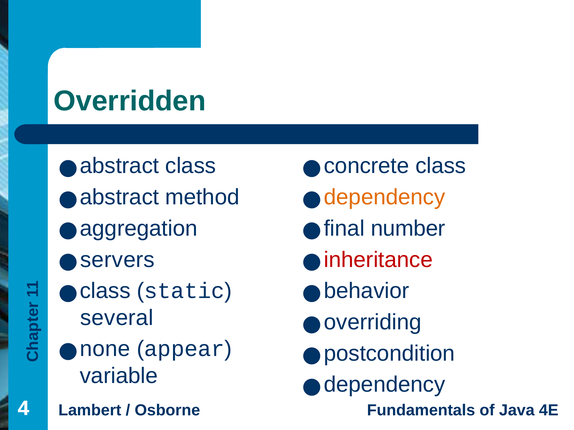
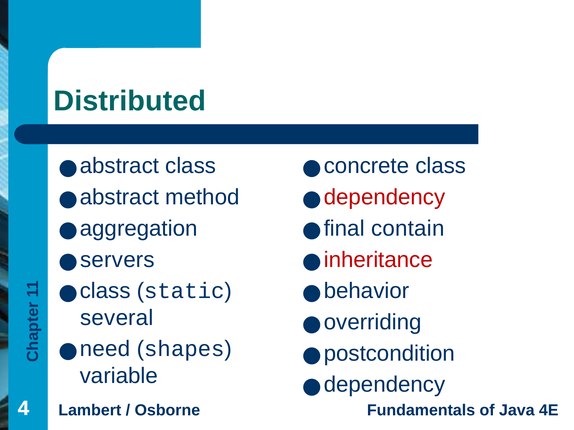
Overridden: Overridden -> Distributed
dependency at (385, 197) colour: orange -> red
number: number -> contain
none: none -> need
appear: appear -> shapes
